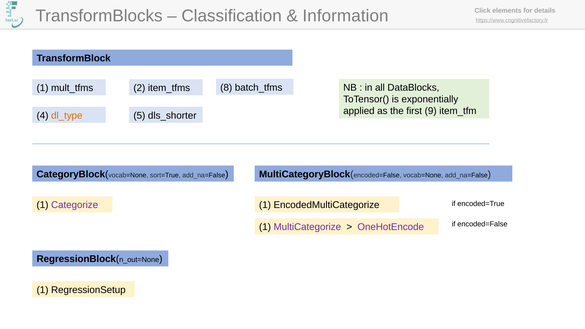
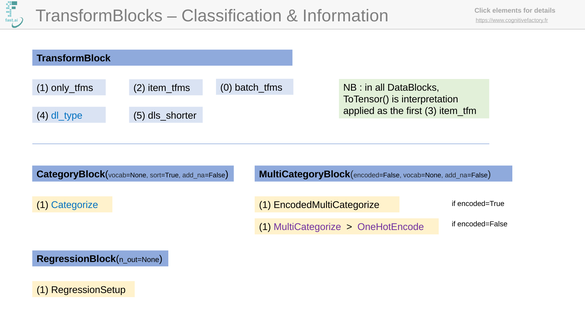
mult_tfms: mult_tfms -> only_tfms
8: 8 -> 0
exponentially: exponentially -> interpretation
9: 9 -> 3
dl_type colour: orange -> blue
Categorize colour: purple -> blue
